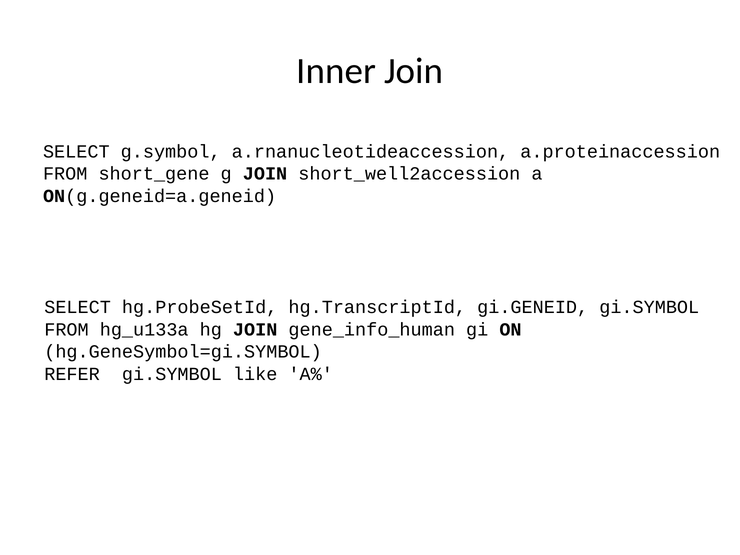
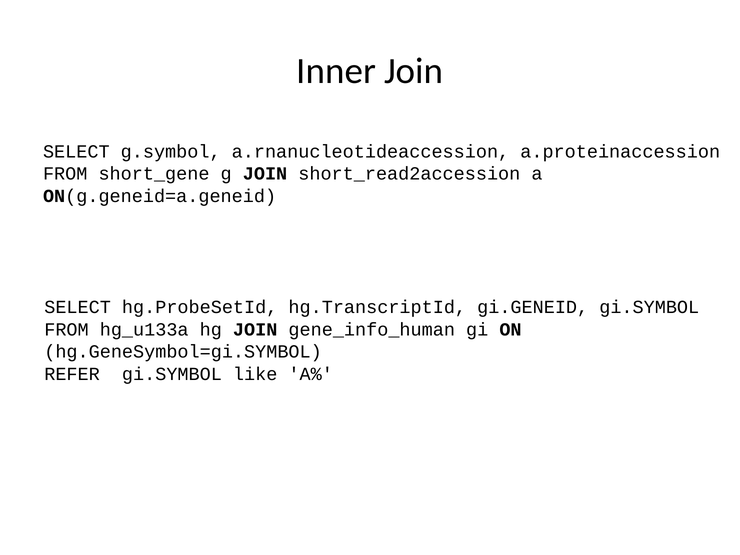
short_well2accession: short_well2accession -> short_read2accession
